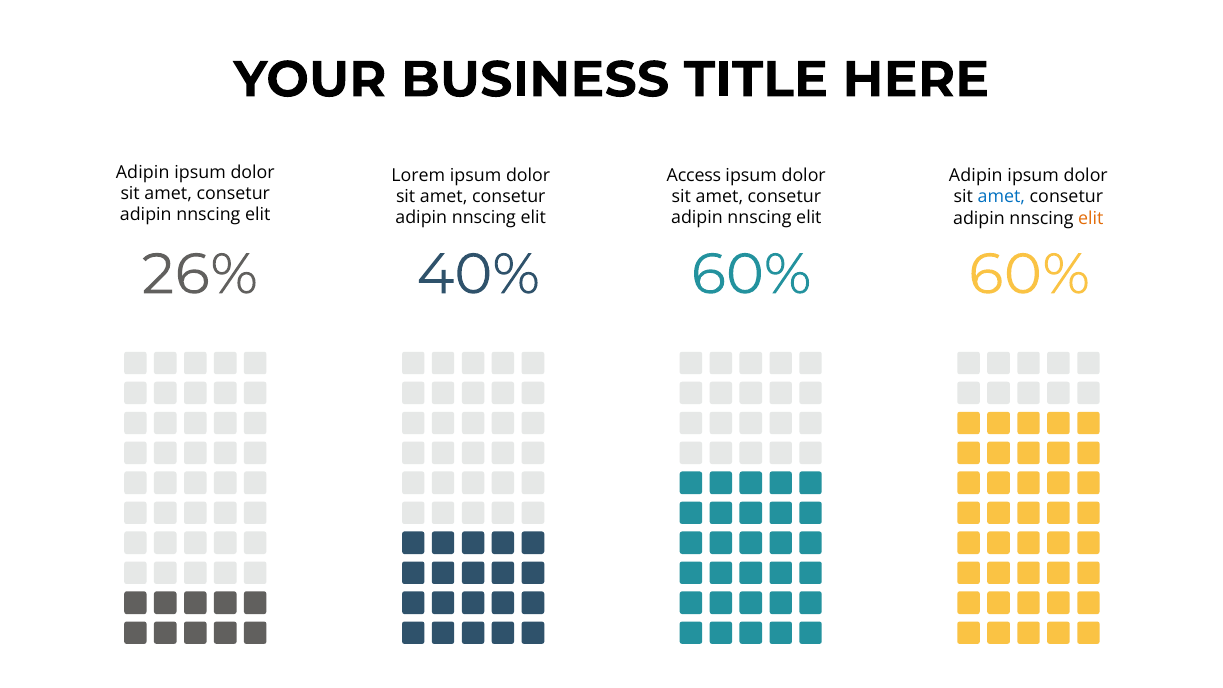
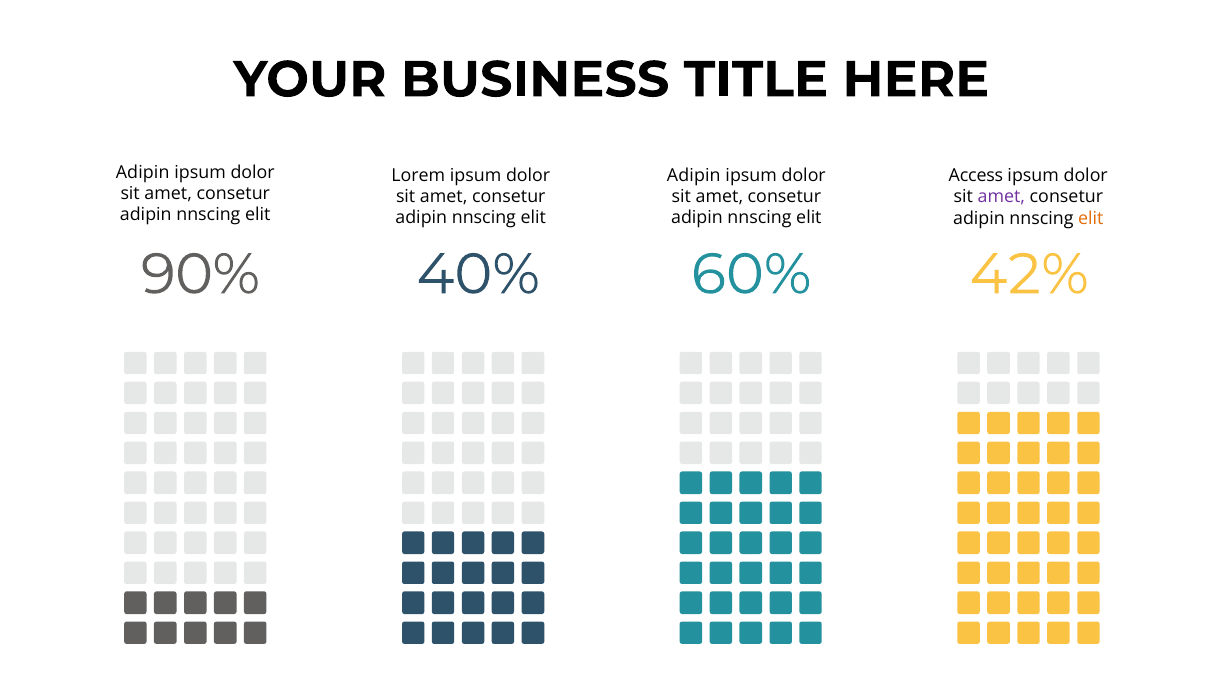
Access at (694, 175): Access -> Adipin
Adipin at (976, 175): Adipin -> Access
amet at (1001, 197) colour: blue -> purple
26%: 26% -> 90%
60% 60%: 60% -> 42%
